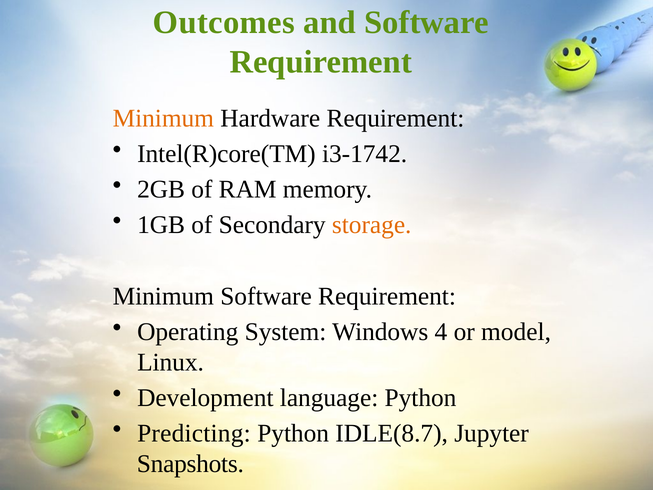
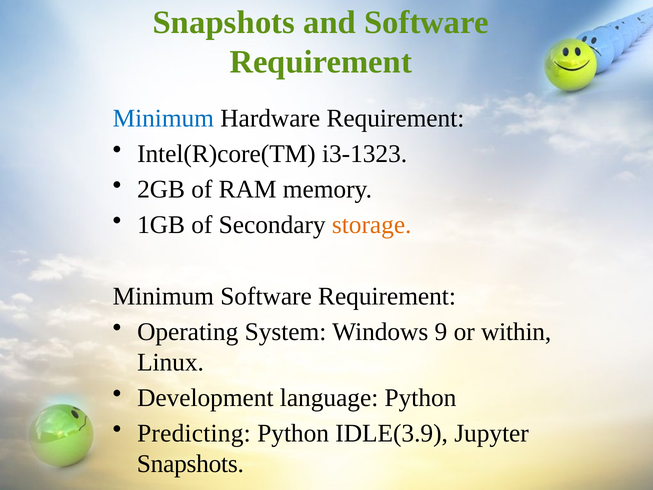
Outcomes at (224, 23): Outcomes -> Snapshots
Minimum at (163, 118) colour: orange -> blue
i3-1742: i3-1742 -> i3-1323
4: 4 -> 9
model: model -> within
IDLE(8.7: IDLE(8.7 -> IDLE(3.9
